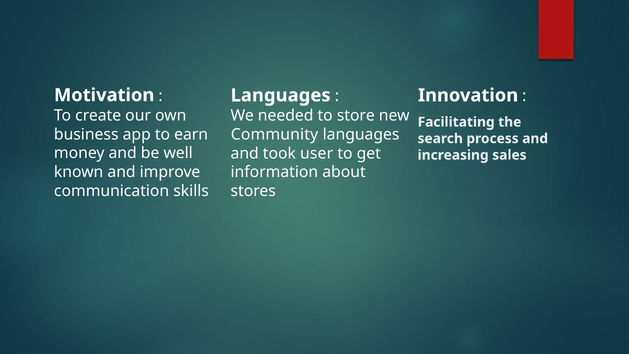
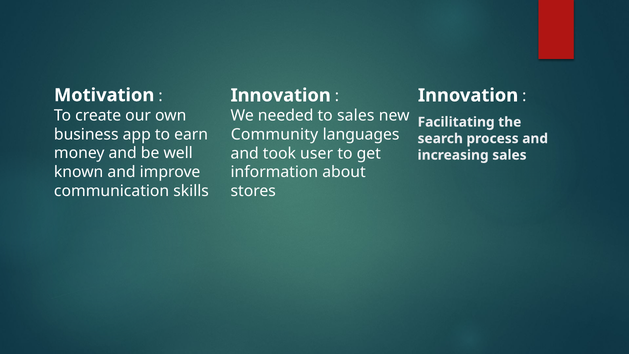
Languages at (281, 95): Languages -> Innovation
to store: store -> sales
